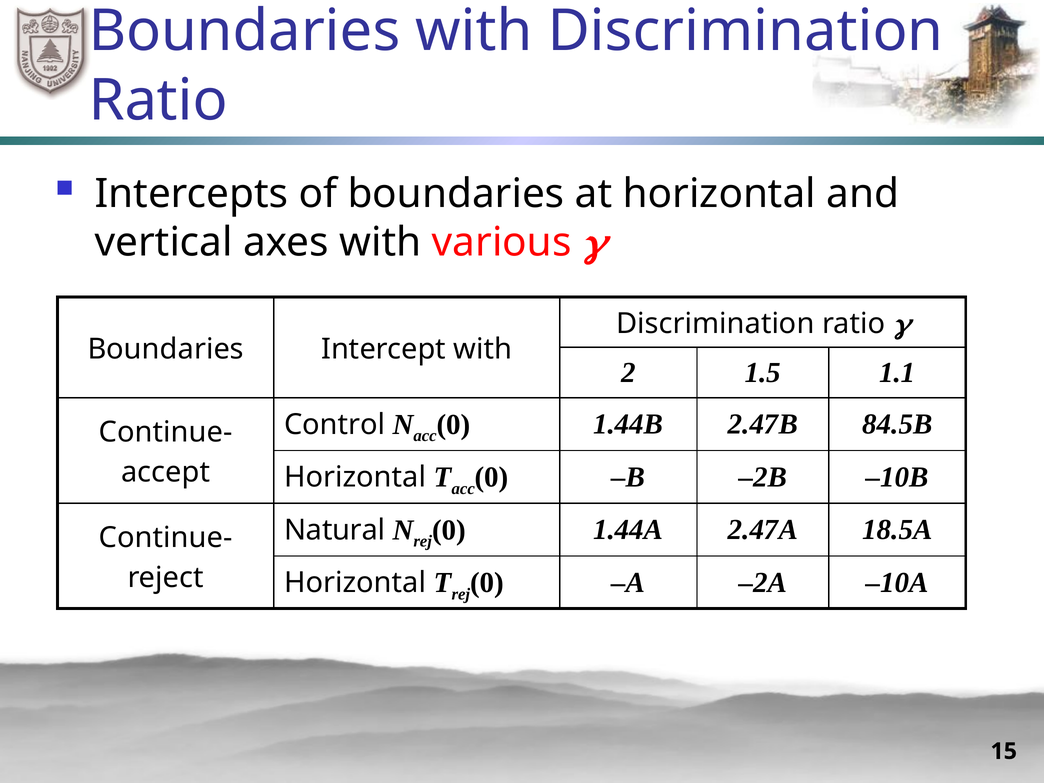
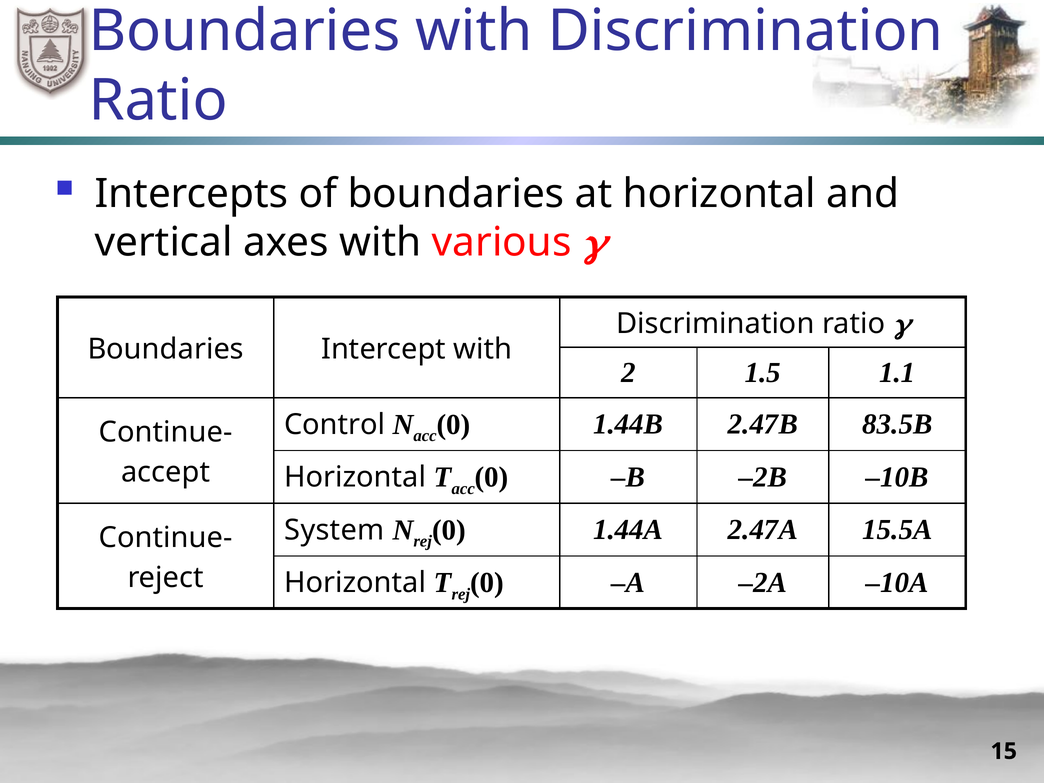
84.5B: 84.5B -> 83.5B
Natural: Natural -> System
18.5A: 18.5A -> 15.5A
